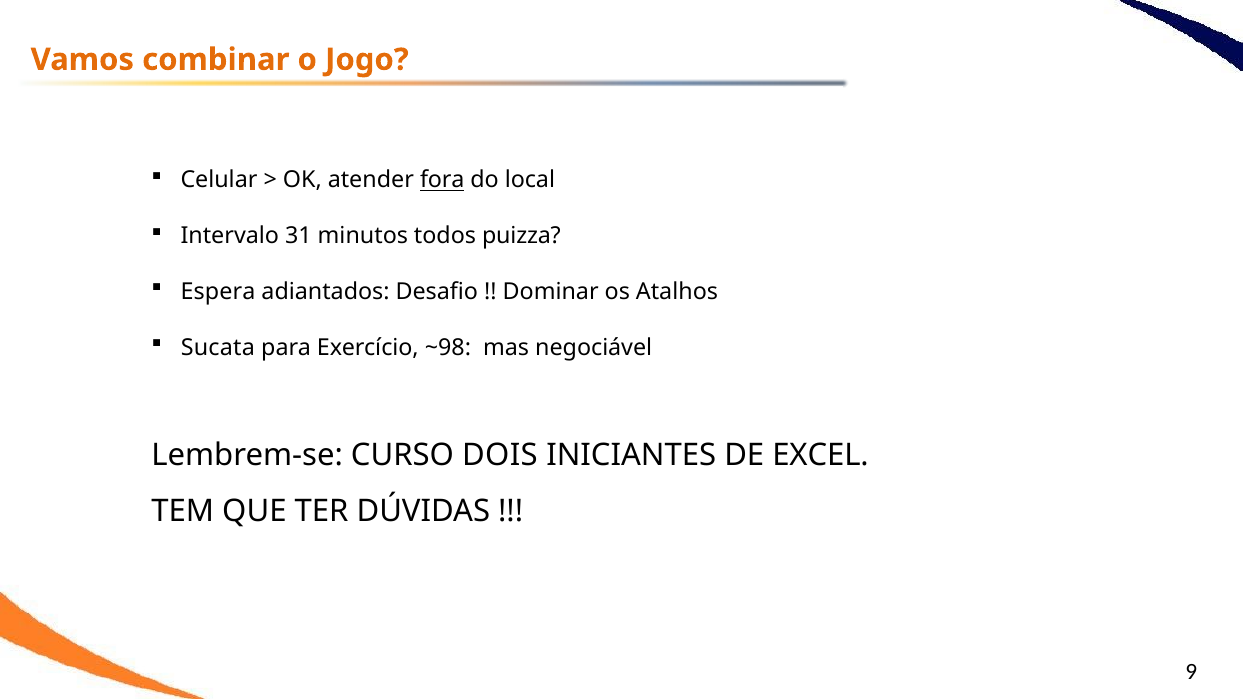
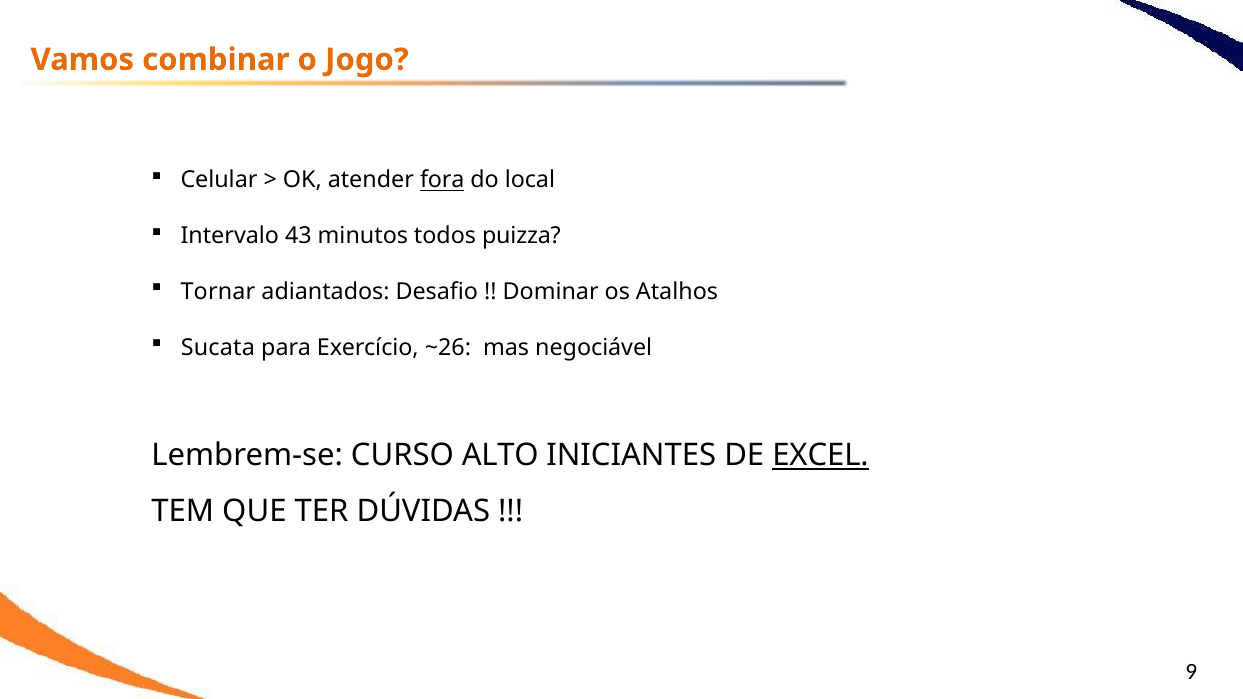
31: 31 -> 43
Espera: Espera -> Tornar
~98: ~98 -> ~26
DOIS: DOIS -> ALTO
EXCEL underline: none -> present
